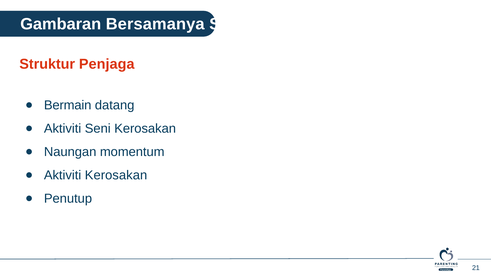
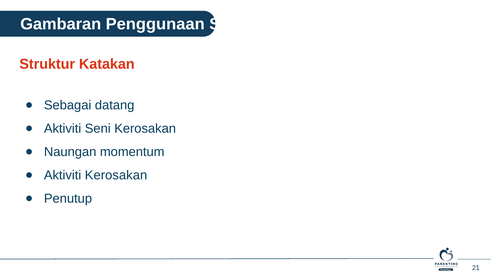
Bersamanya: Bersamanya -> Penggunaan
Penjaga: Penjaga -> Katakan
Bermain: Bermain -> Sebagai
